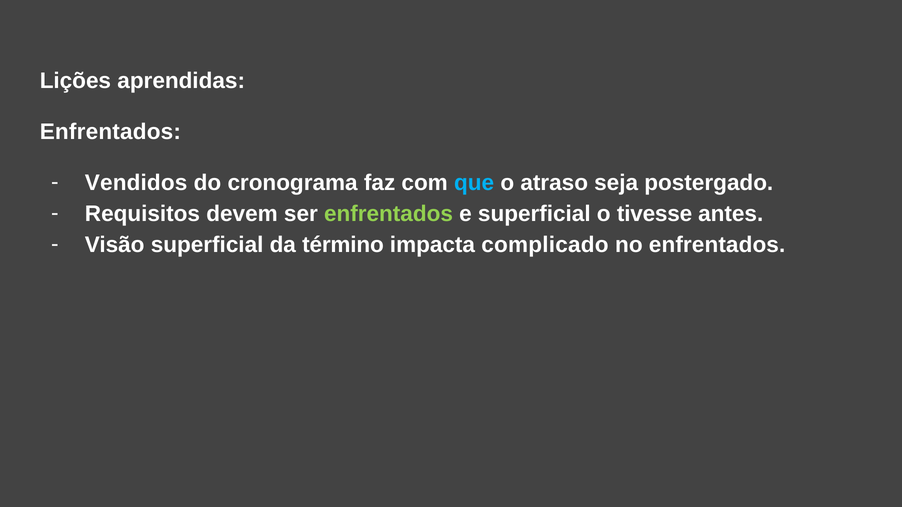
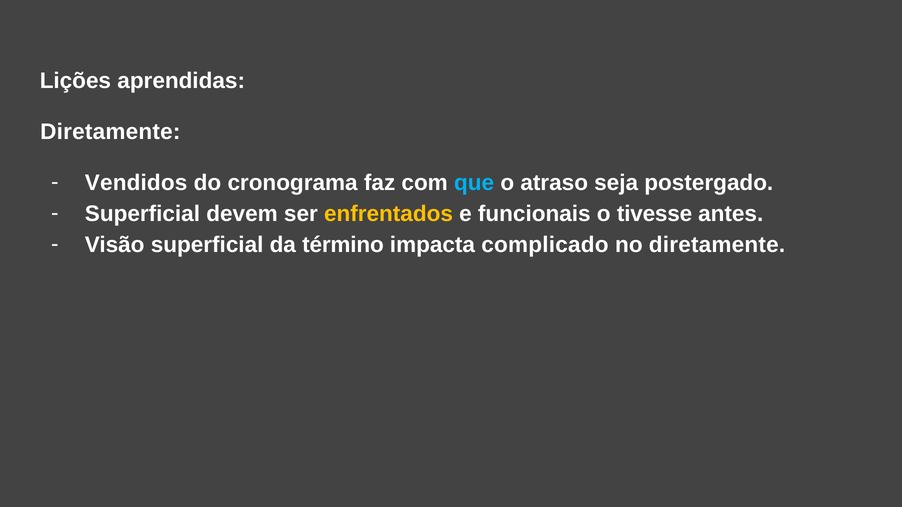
Enfrentados at (110, 132): Enfrentados -> Diretamente
Requisitos at (142, 214): Requisitos -> Superficial
enfrentados at (388, 214) colour: light green -> yellow
e superficial: superficial -> funcionais
no enfrentados: enfrentados -> diretamente
